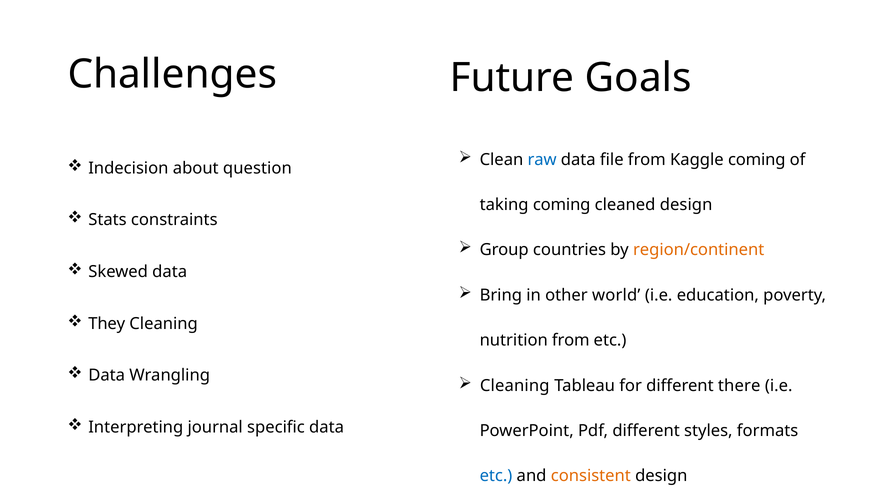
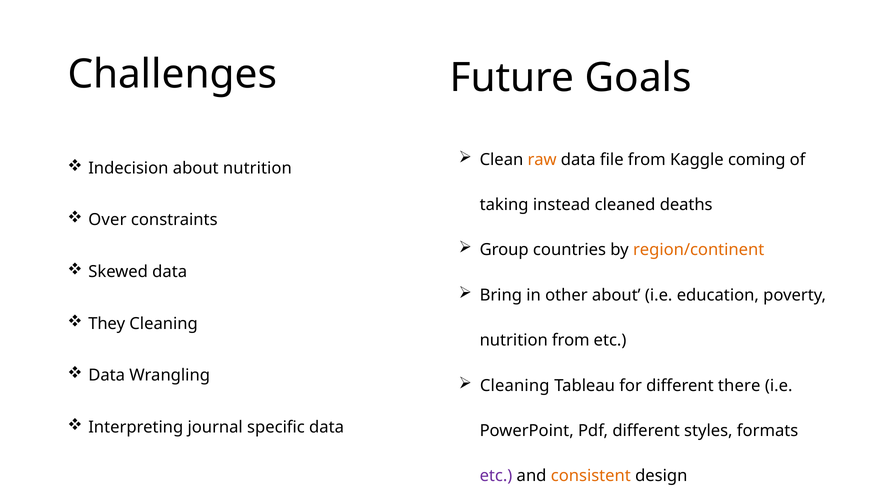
raw colour: blue -> orange
about question: question -> nutrition
taking coming: coming -> instead
cleaned design: design -> deaths
Stats: Stats -> Over
other world: world -> about
etc at (496, 476) colour: blue -> purple
